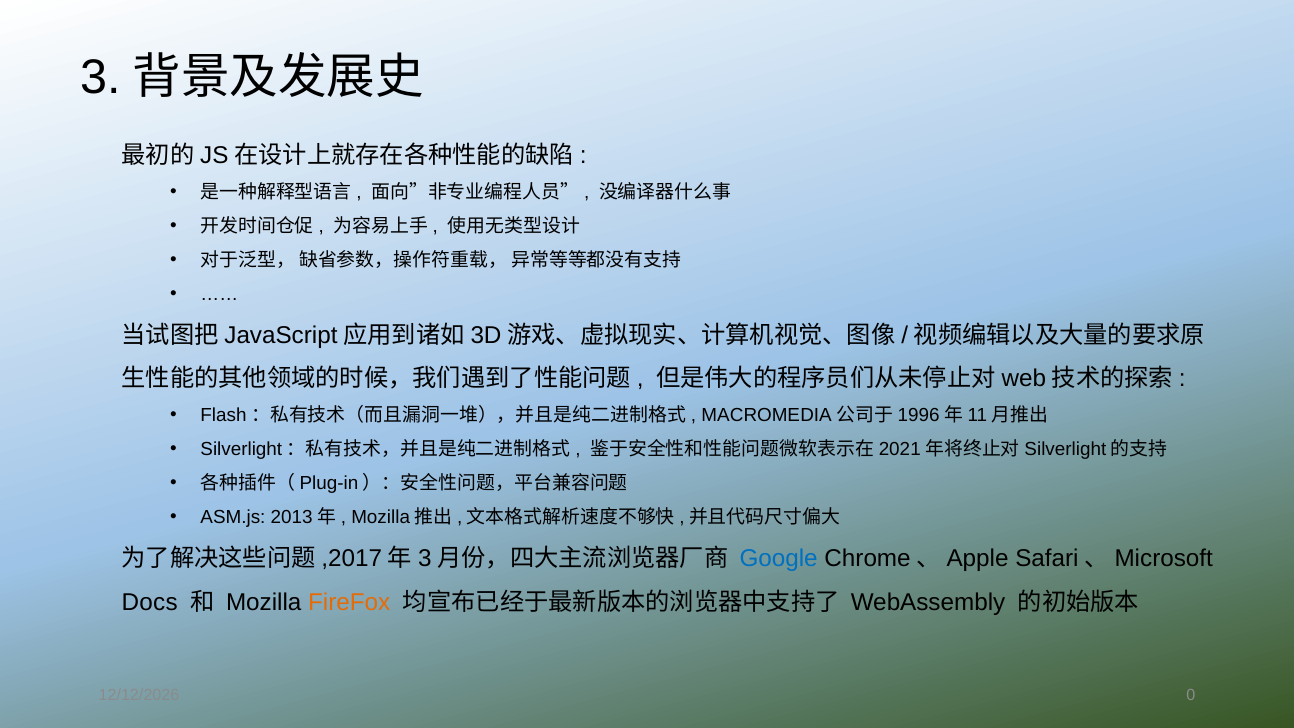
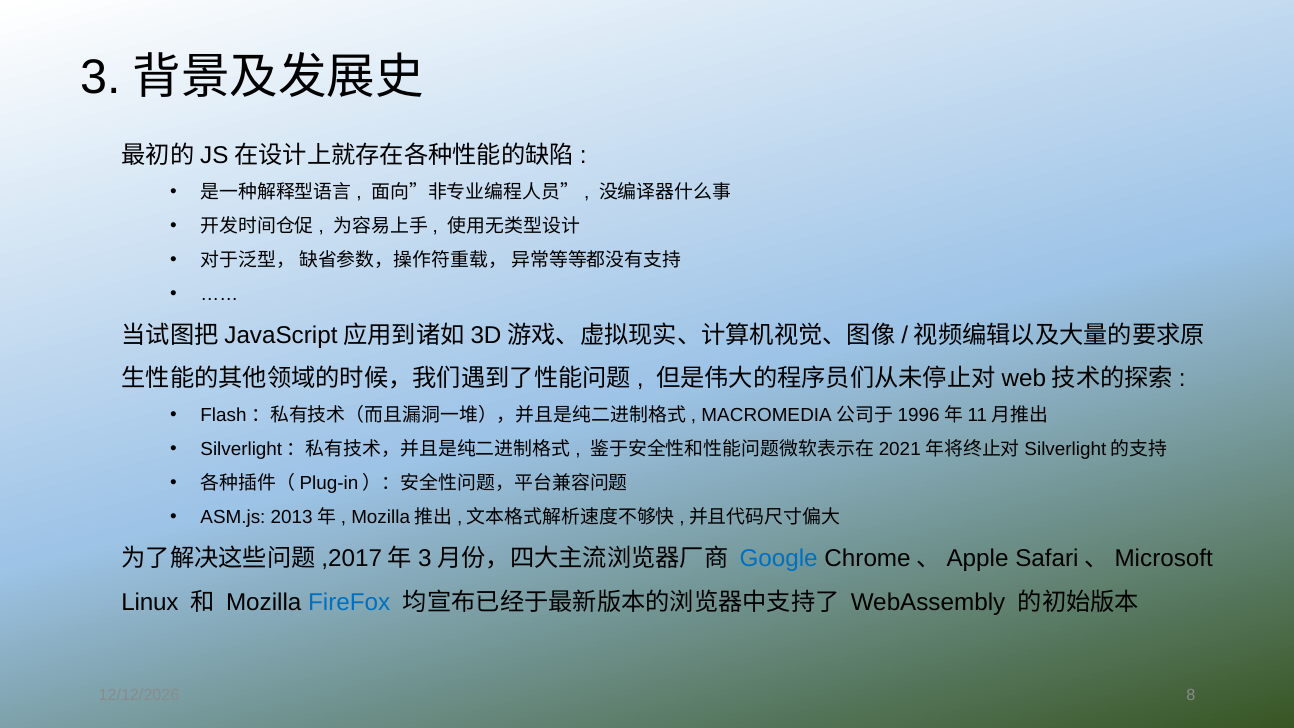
Docs: Docs -> Linux
FireFox colour: orange -> blue
0: 0 -> 8
